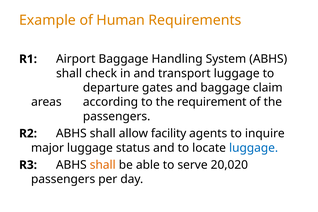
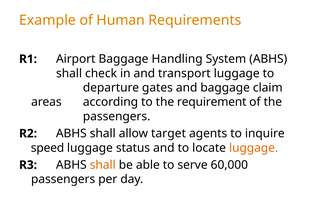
facility: facility -> target
major: major -> speed
luggage at (254, 148) colour: blue -> orange
20,020: 20,020 -> 60,000
